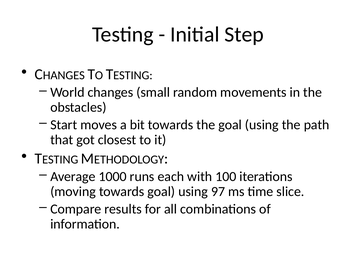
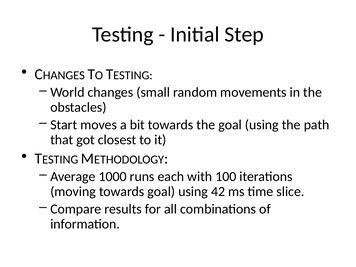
97: 97 -> 42
